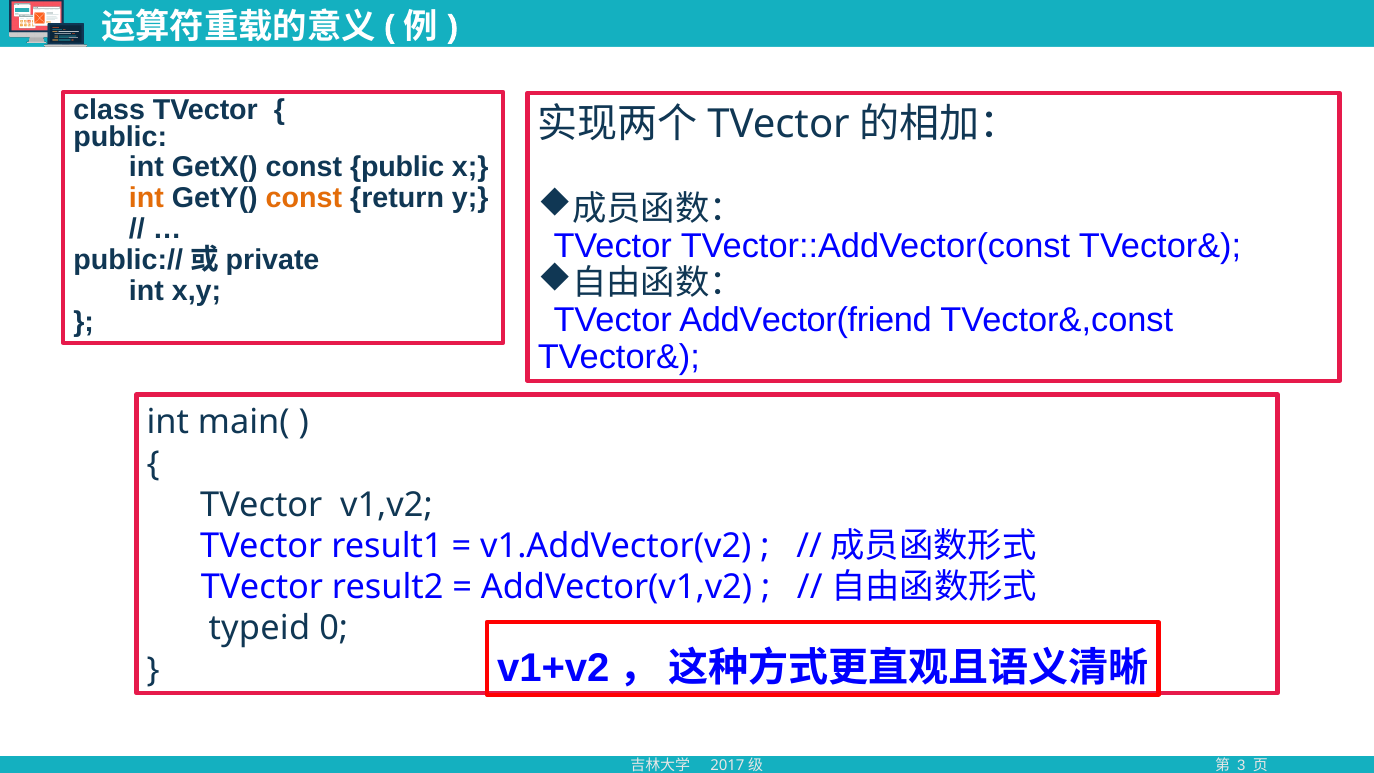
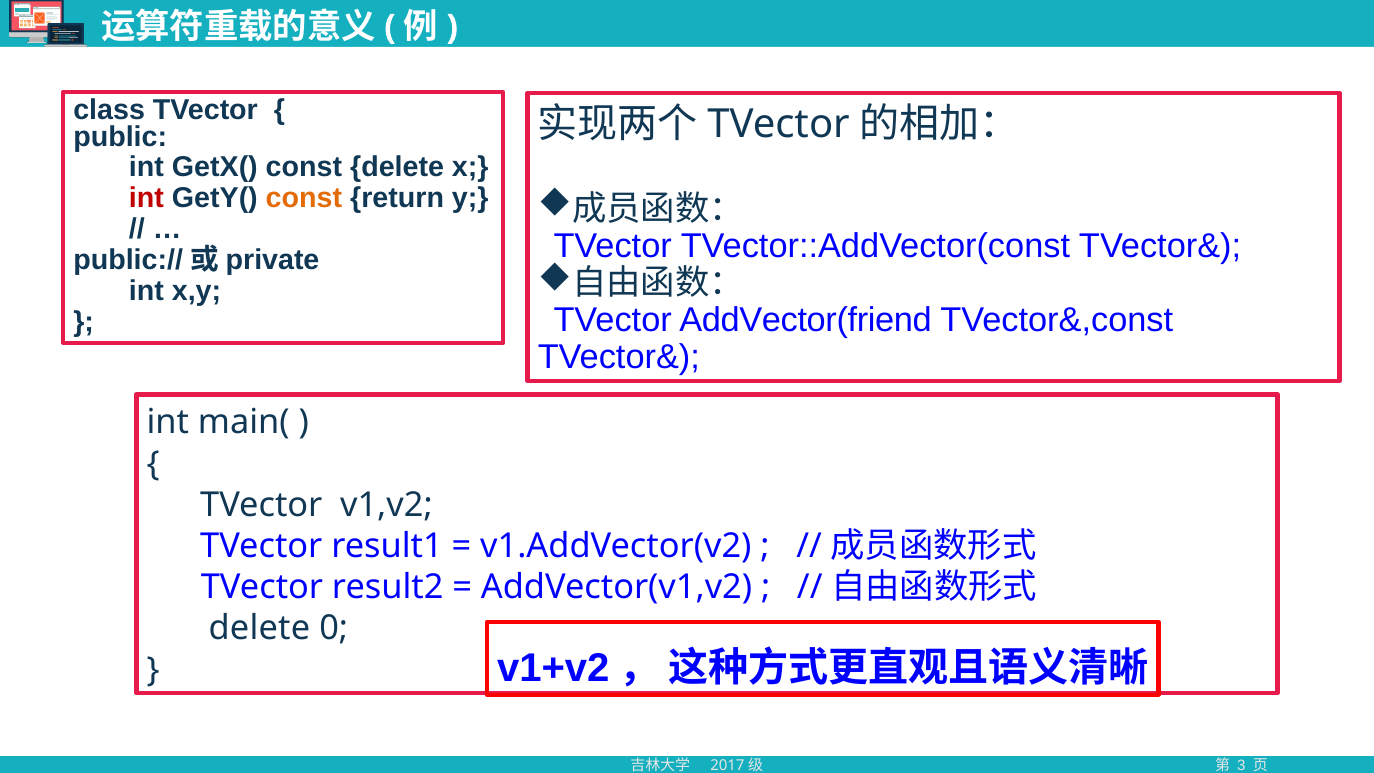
const public: public -> delete
int at (146, 198) colour: orange -> red
typeid at (259, 628): typeid -> delete
